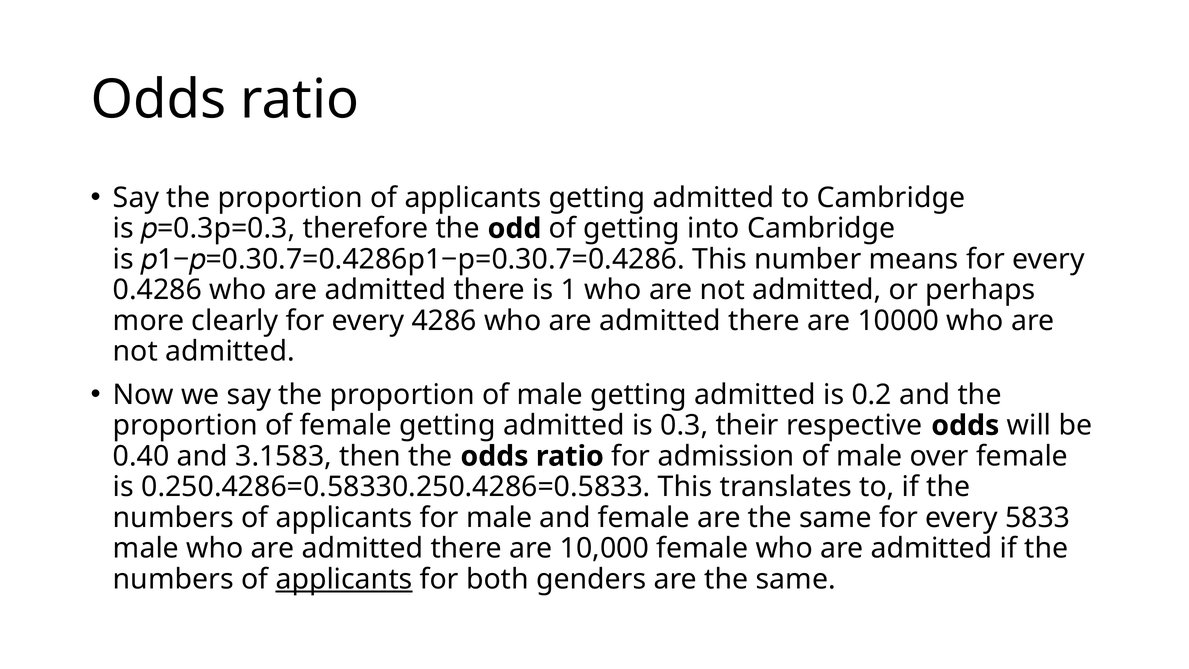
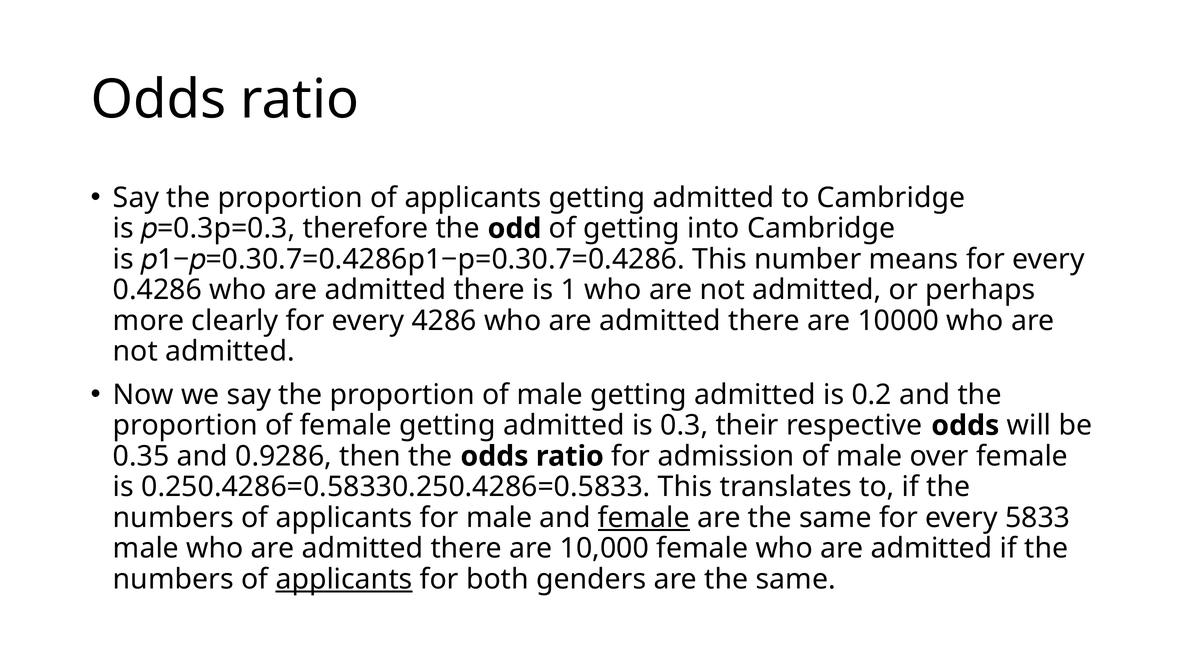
0.40: 0.40 -> 0.35
3.1583: 3.1583 -> 0.9286
female at (644, 518) underline: none -> present
